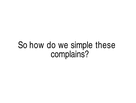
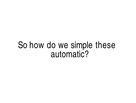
complains: complains -> automatic
